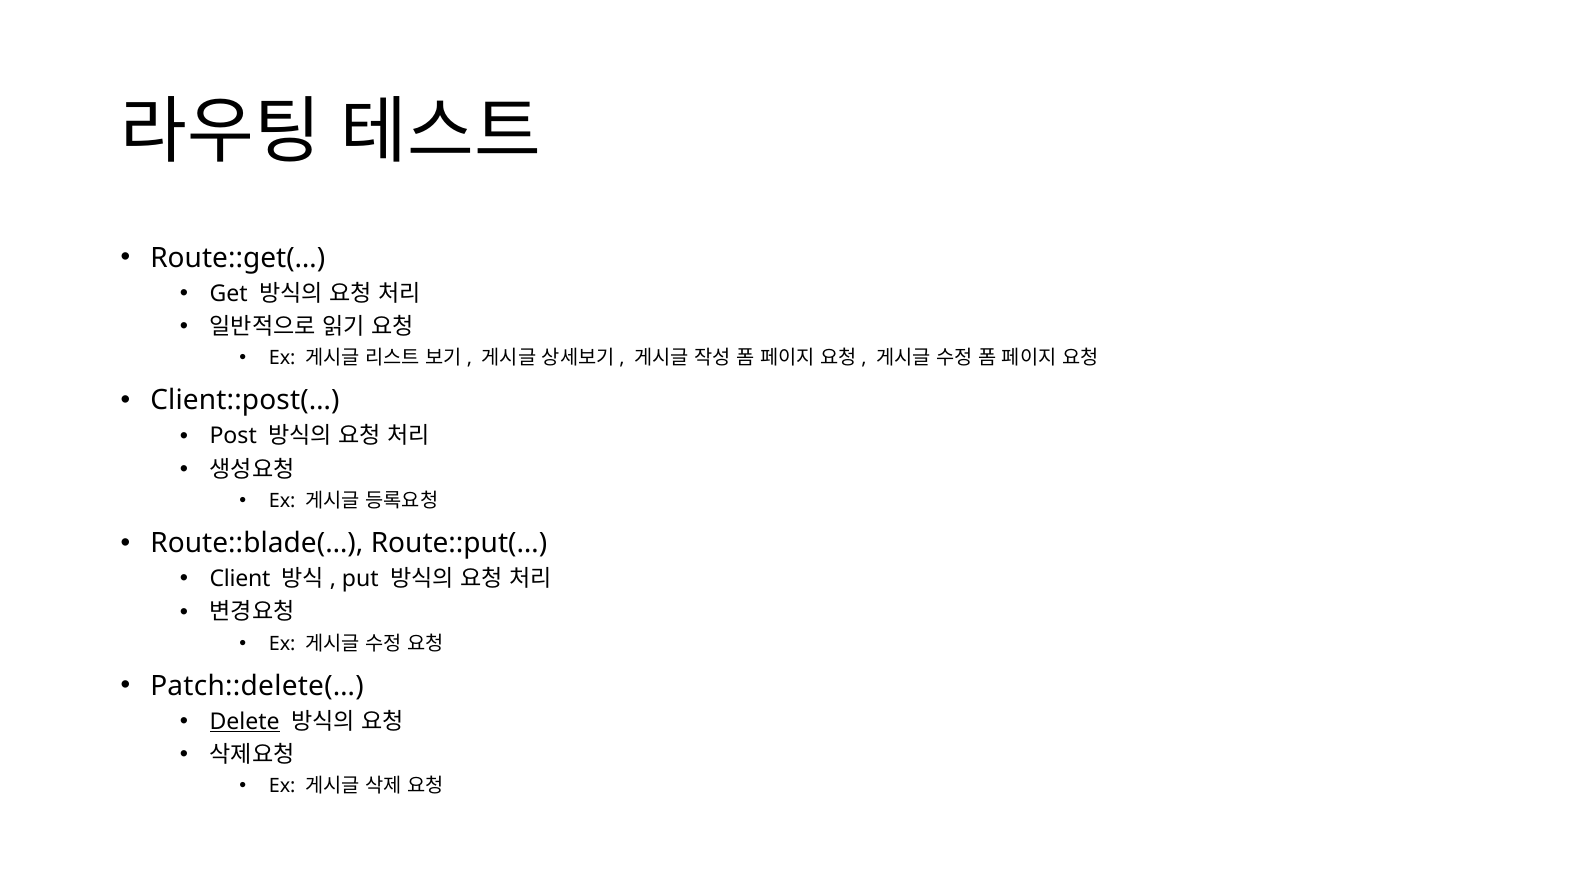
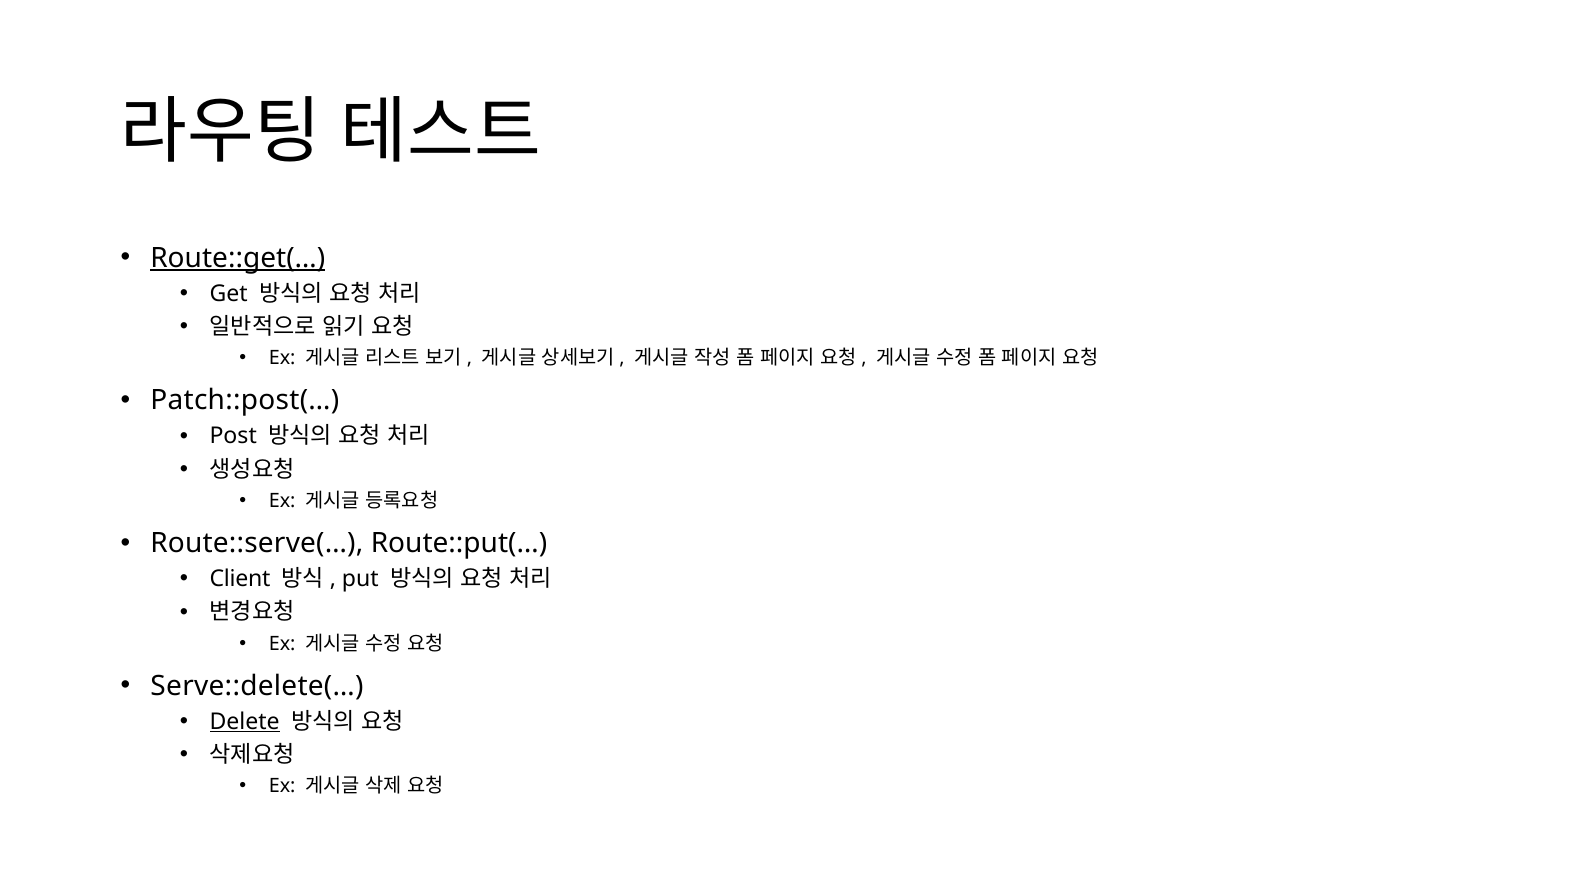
Route::get(… underline: none -> present
Client::post(…: Client::post(… -> Patch::post(…
Route::blade(…: Route::blade(… -> Route::serve(…
Patch::delete(…: Patch::delete(… -> Serve::delete(…
